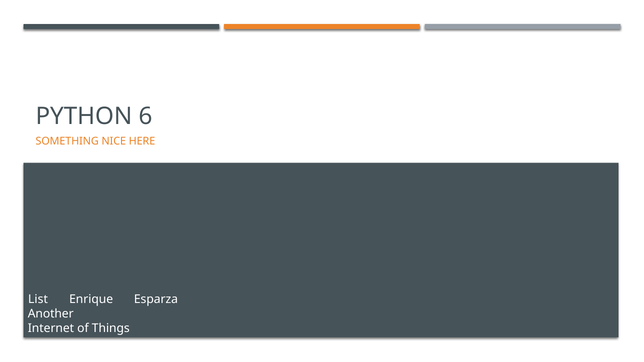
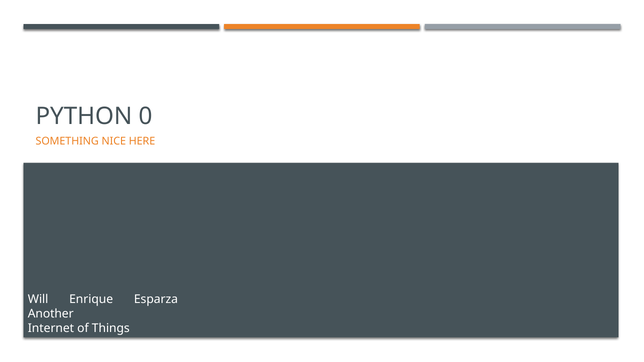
6: 6 -> 0
List: List -> Will
